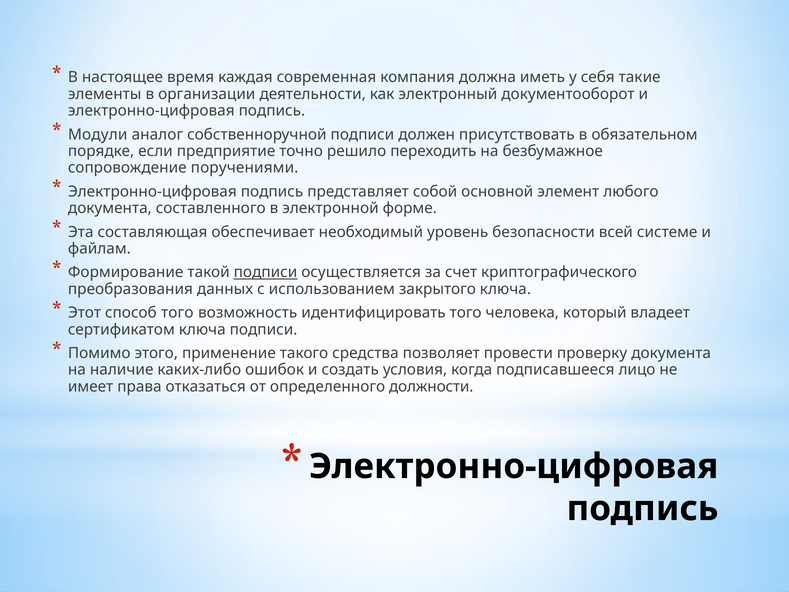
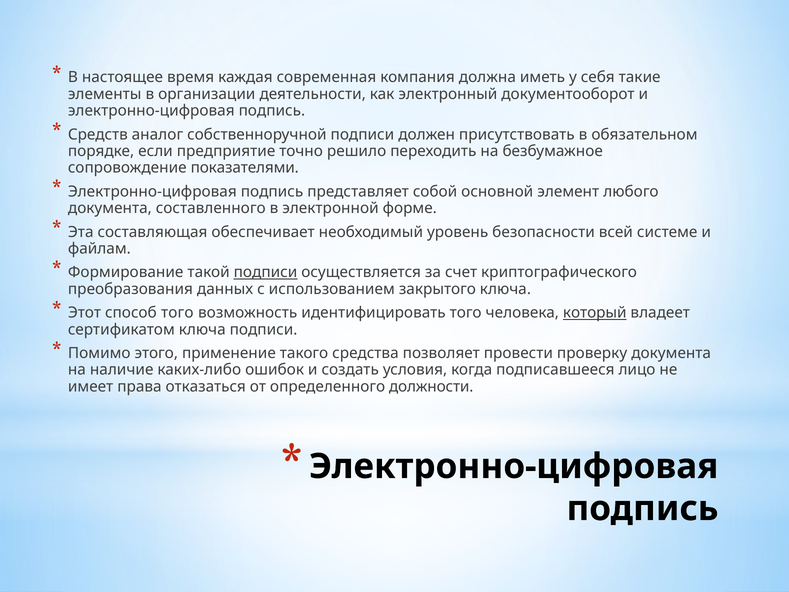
Модули: Модули -> Средств
поручениями: поручениями -> показателями
который underline: none -> present
